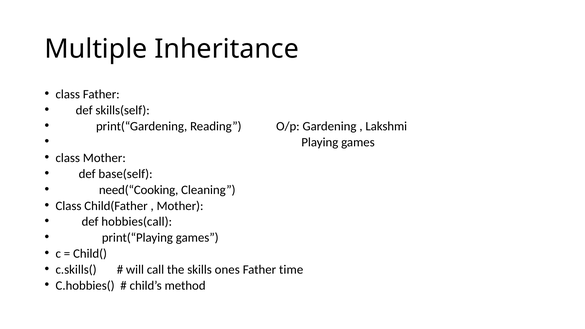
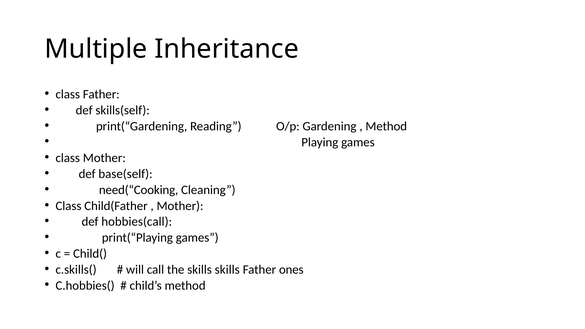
Lakshmi at (386, 126): Lakshmi -> Method
skills ones: ones -> skills
time: time -> ones
